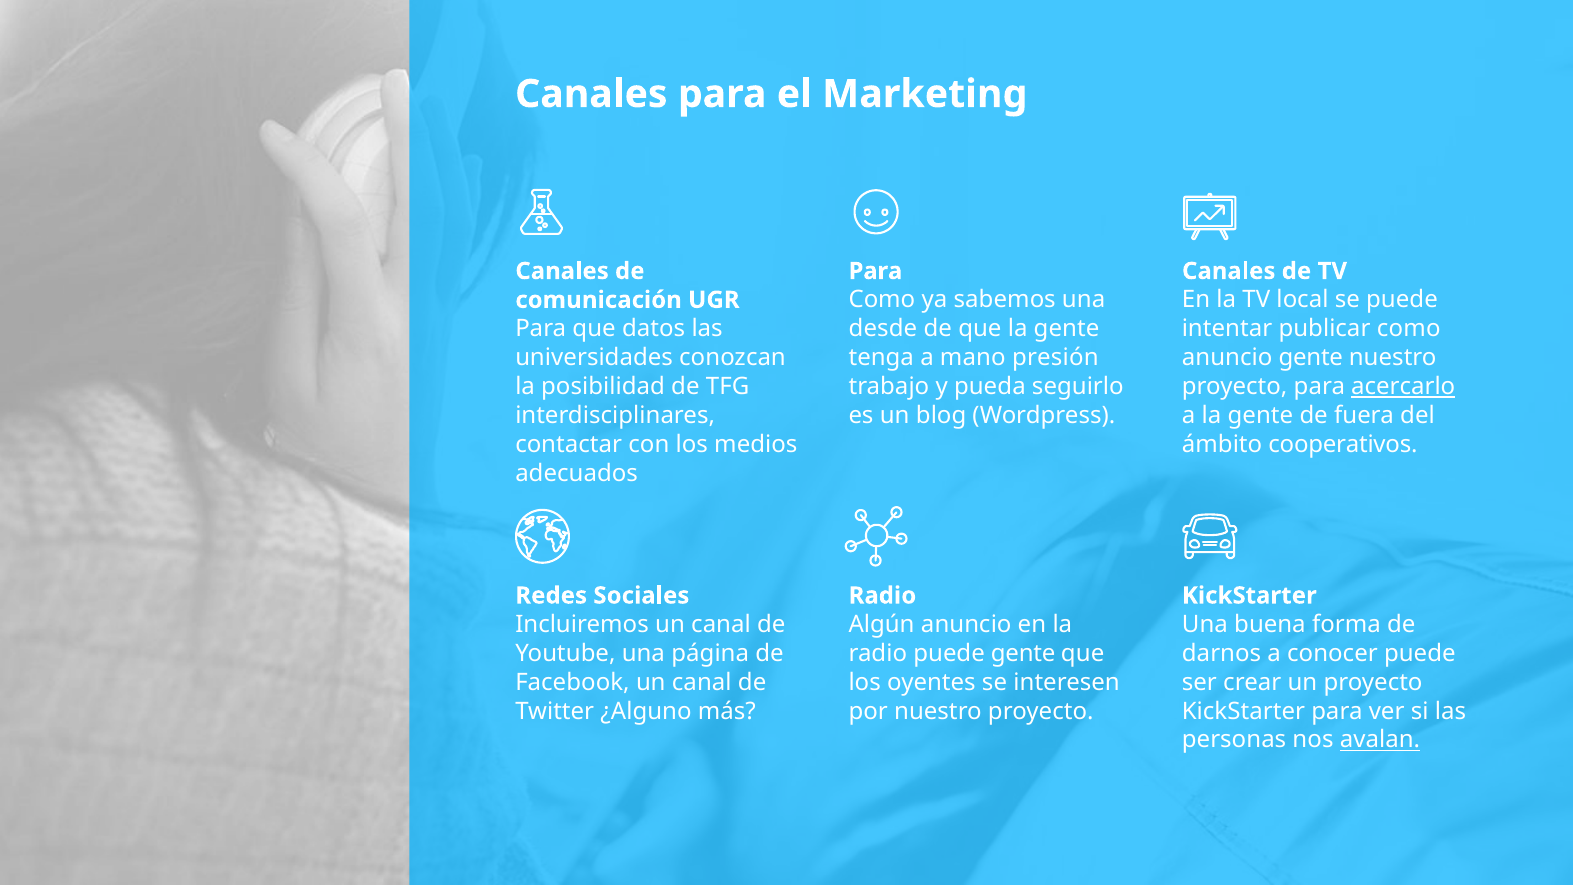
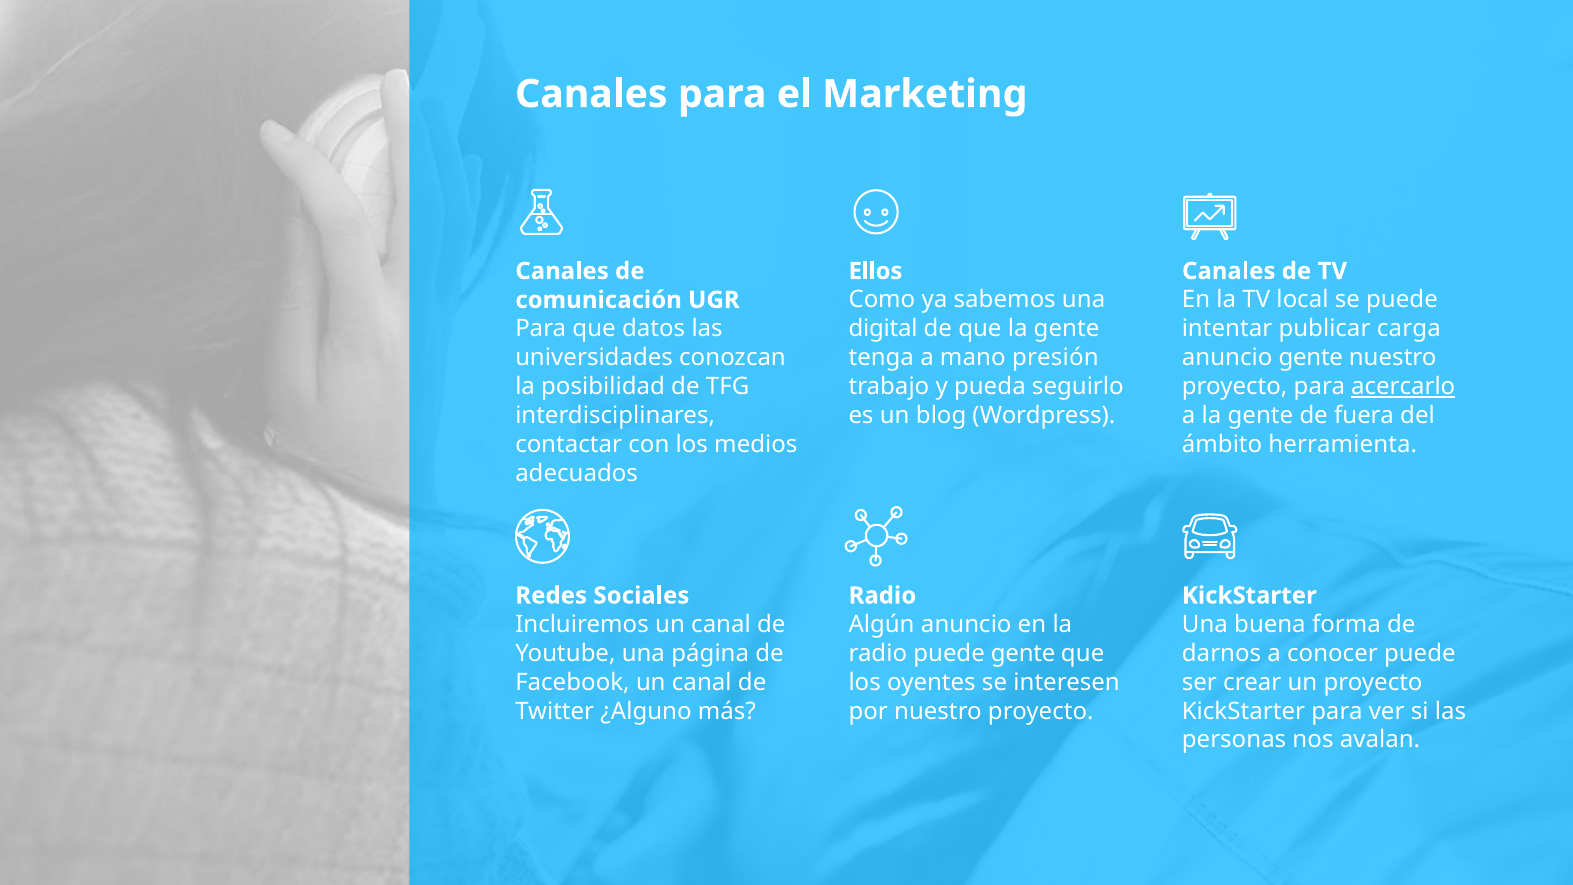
Para at (875, 271): Para -> Ellos
desde: desde -> digital
publicar como: como -> carga
cooperativos: cooperativos -> herramienta
avalan underline: present -> none
